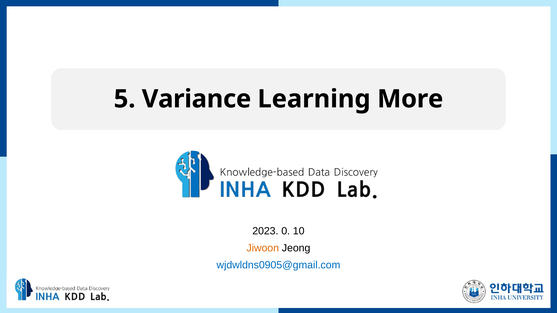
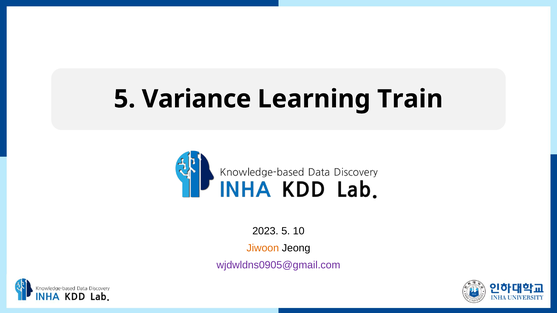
More: More -> Train
2023 0: 0 -> 5
wjdwldns0905@gmail.com colour: blue -> purple
